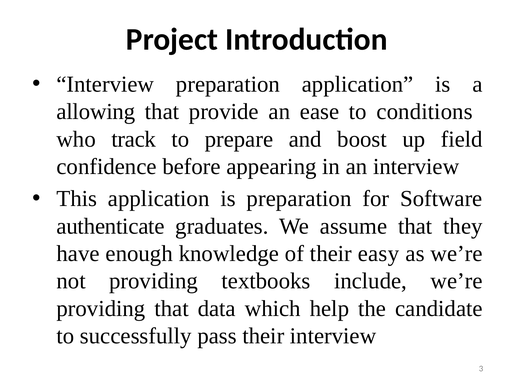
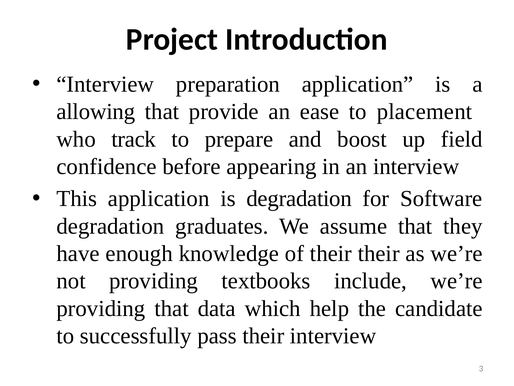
conditions: conditions -> placement
is preparation: preparation -> degradation
authenticate at (111, 226): authenticate -> degradation
their easy: easy -> their
